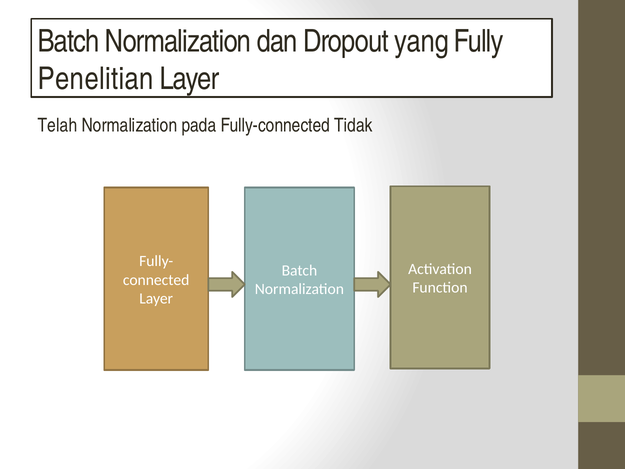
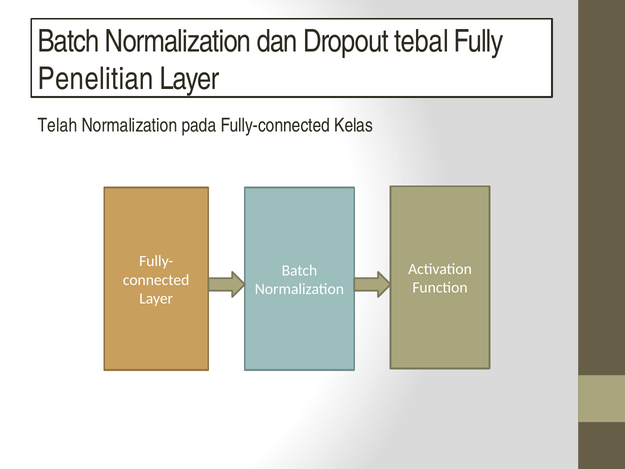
yang: yang -> tebal
Tidak: Tidak -> Kelas
